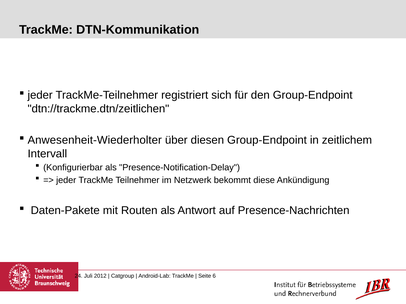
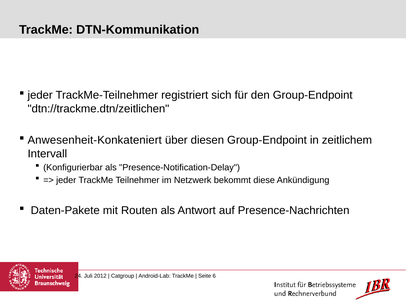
Anwesenheit-Wiederholter: Anwesenheit-Wiederholter -> Anwesenheit-Konkateniert
